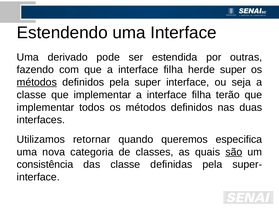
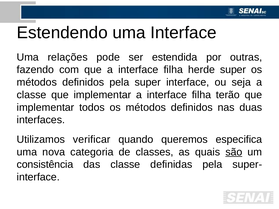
derivado: derivado -> relações
métodos at (37, 82) underline: present -> none
retornar: retornar -> verificar
